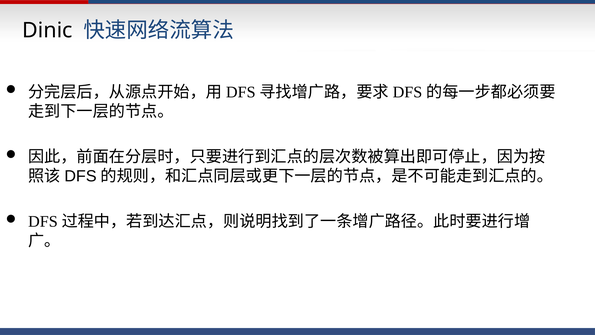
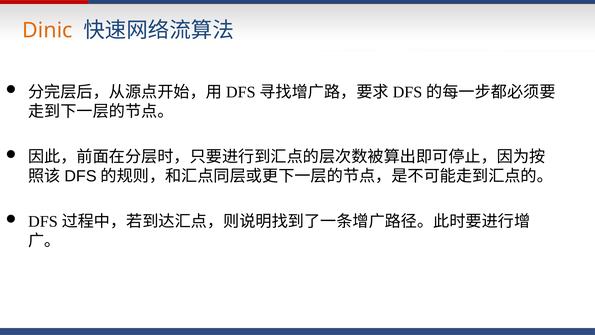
Dinic colour: black -> orange
